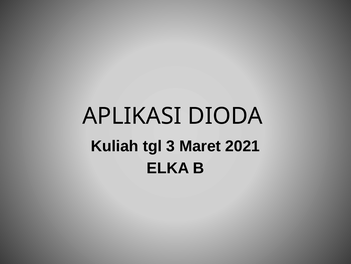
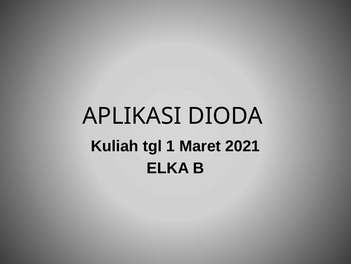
3: 3 -> 1
